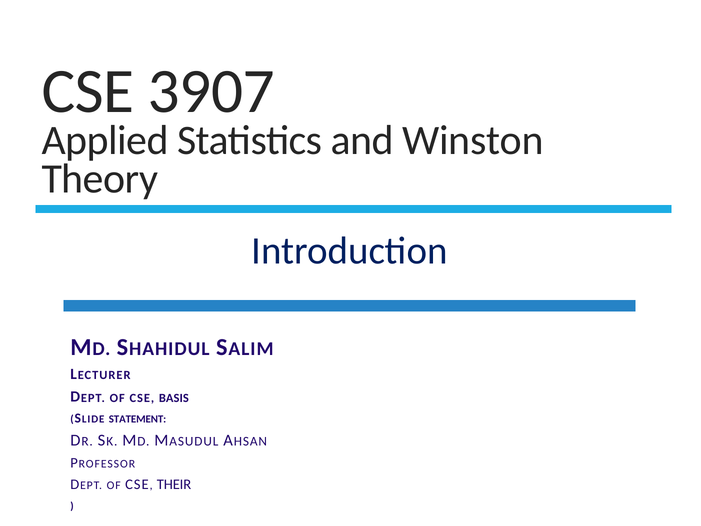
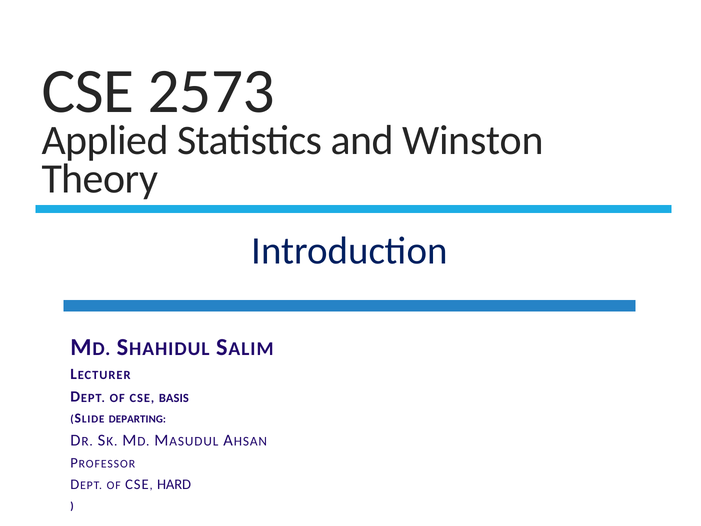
3907: 3907 -> 2573
STATEMENT: STATEMENT -> DEPARTING
THEIR: THEIR -> HARD
